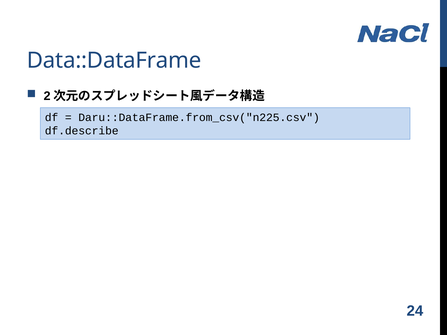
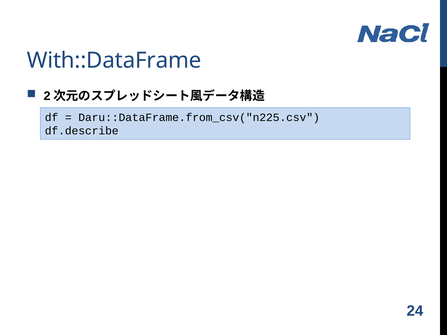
Data::DataFrame: Data::DataFrame -> With::DataFrame
